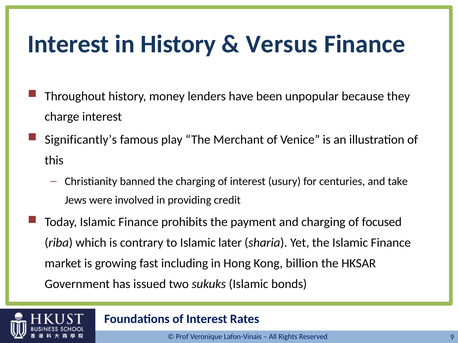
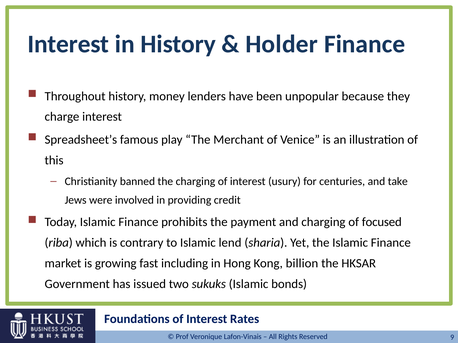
Versus: Versus -> Holder
Significantly’s: Significantly’s -> Spreadsheet’s
later: later -> lend
